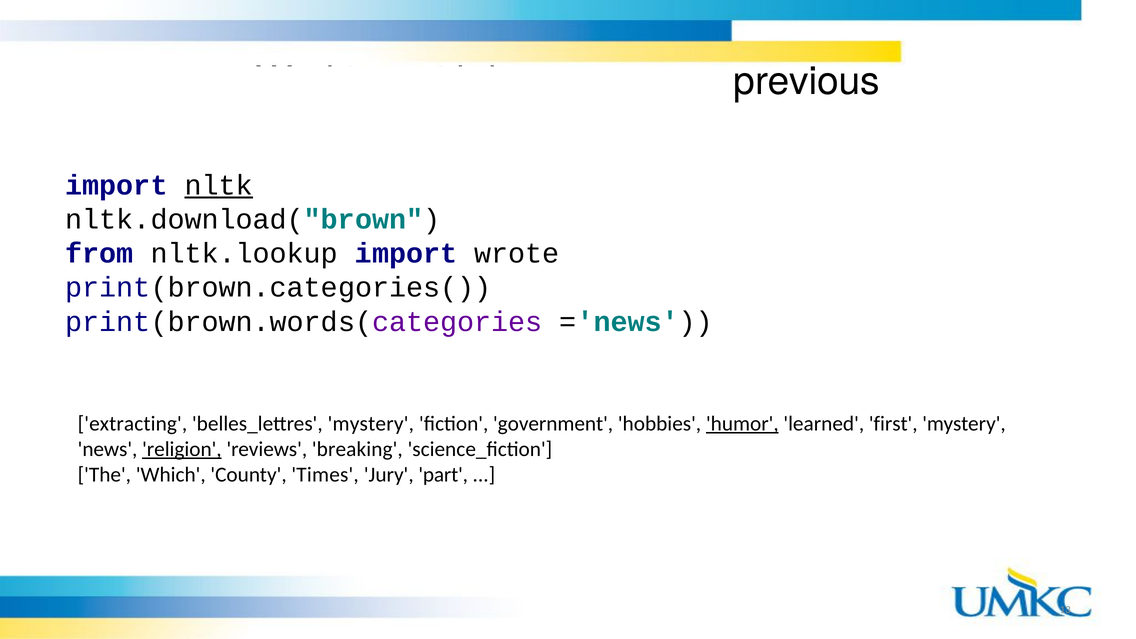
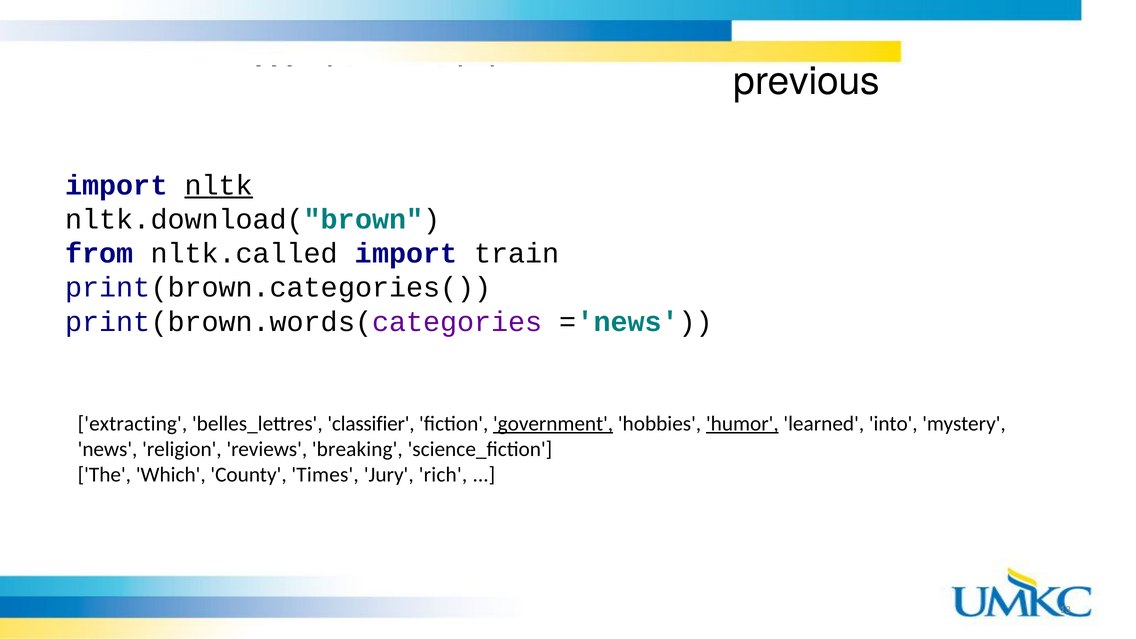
nltk.lookup: nltk.lookup -> nltk.called
wrote: wrote -> train
belles_lettres mystery: mystery -> classifier
government underline: none -> present
first: first -> into
religion underline: present -> none
part: part -> rich
